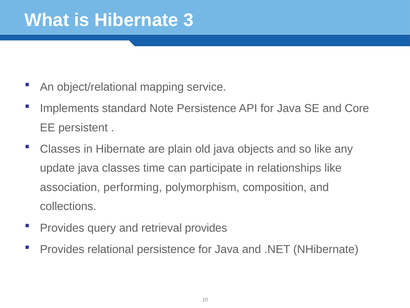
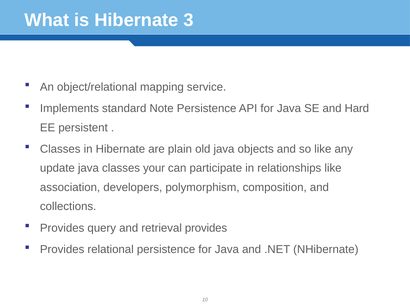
Core: Core -> Hard
time: time -> your
performing: performing -> developers
